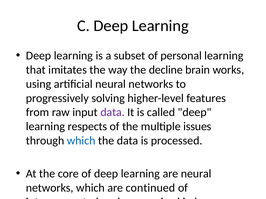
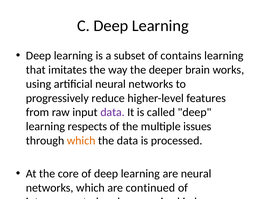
personal: personal -> contains
decline: decline -> deeper
solving: solving -> reduce
which at (81, 141) colour: blue -> orange
